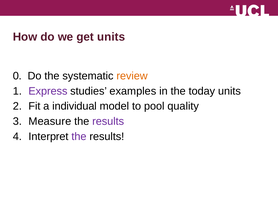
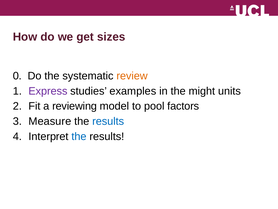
get units: units -> sizes
today: today -> might
individual: individual -> reviewing
quality: quality -> factors
results at (108, 121) colour: purple -> blue
the at (79, 136) colour: purple -> blue
